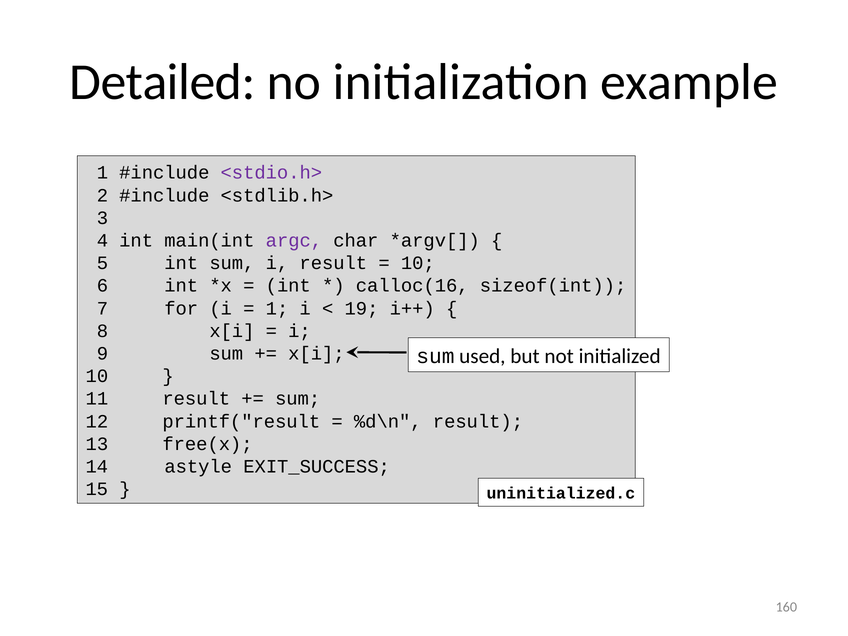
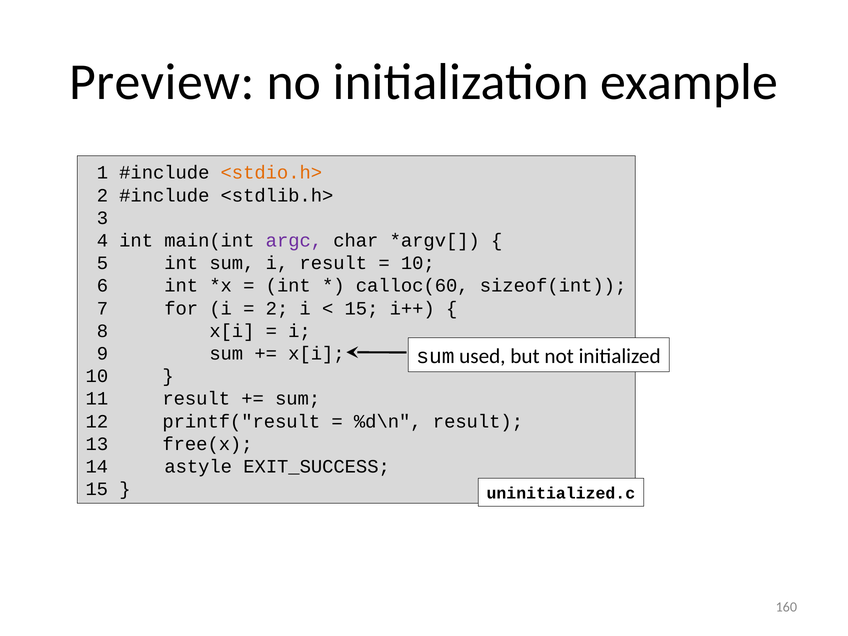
Detailed: Detailed -> Preview
<stdio.h> colour: purple -> orange
calloc(16: calloc(16 -> calloc(60
1 at (277, 308): 1 -> 2
19 at (361, 308): 19 -> 15
